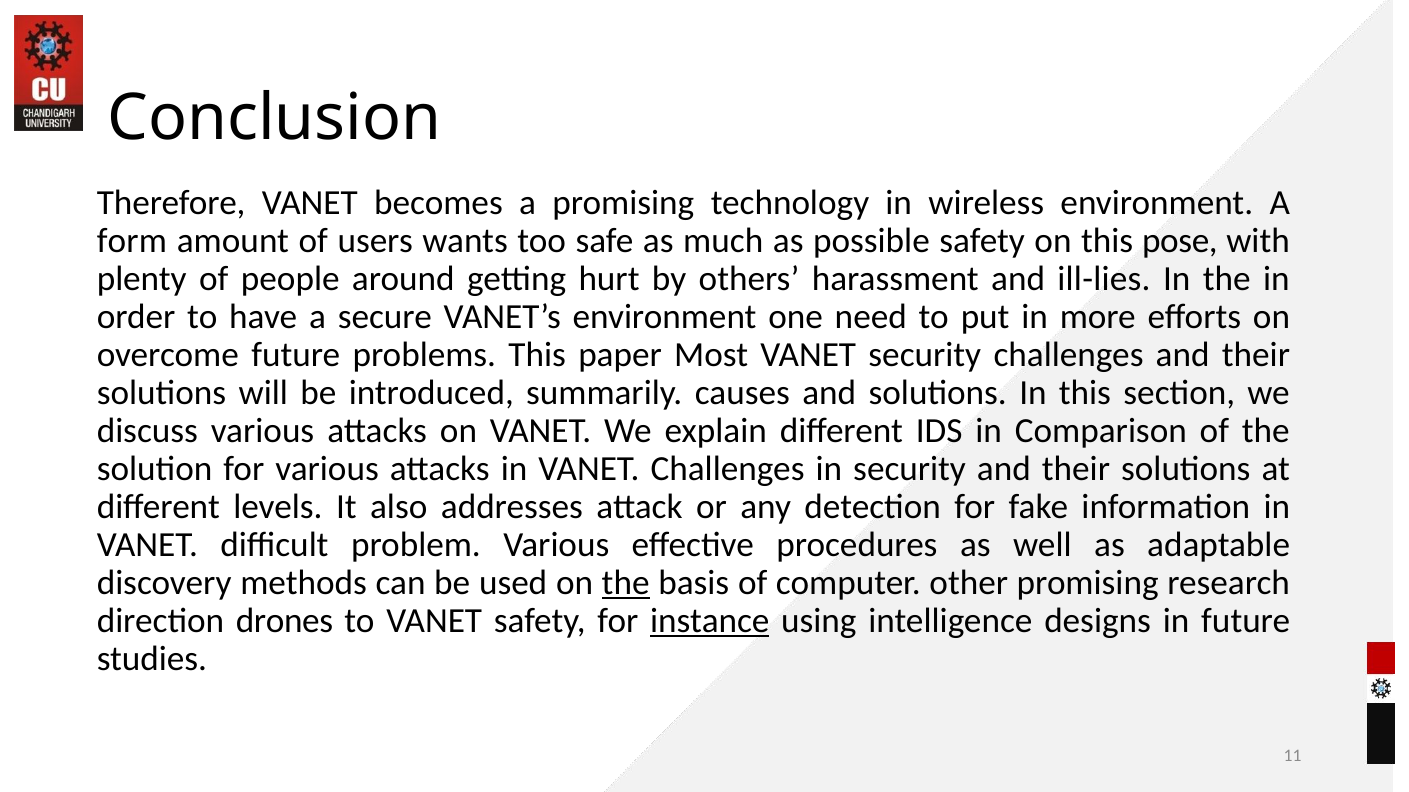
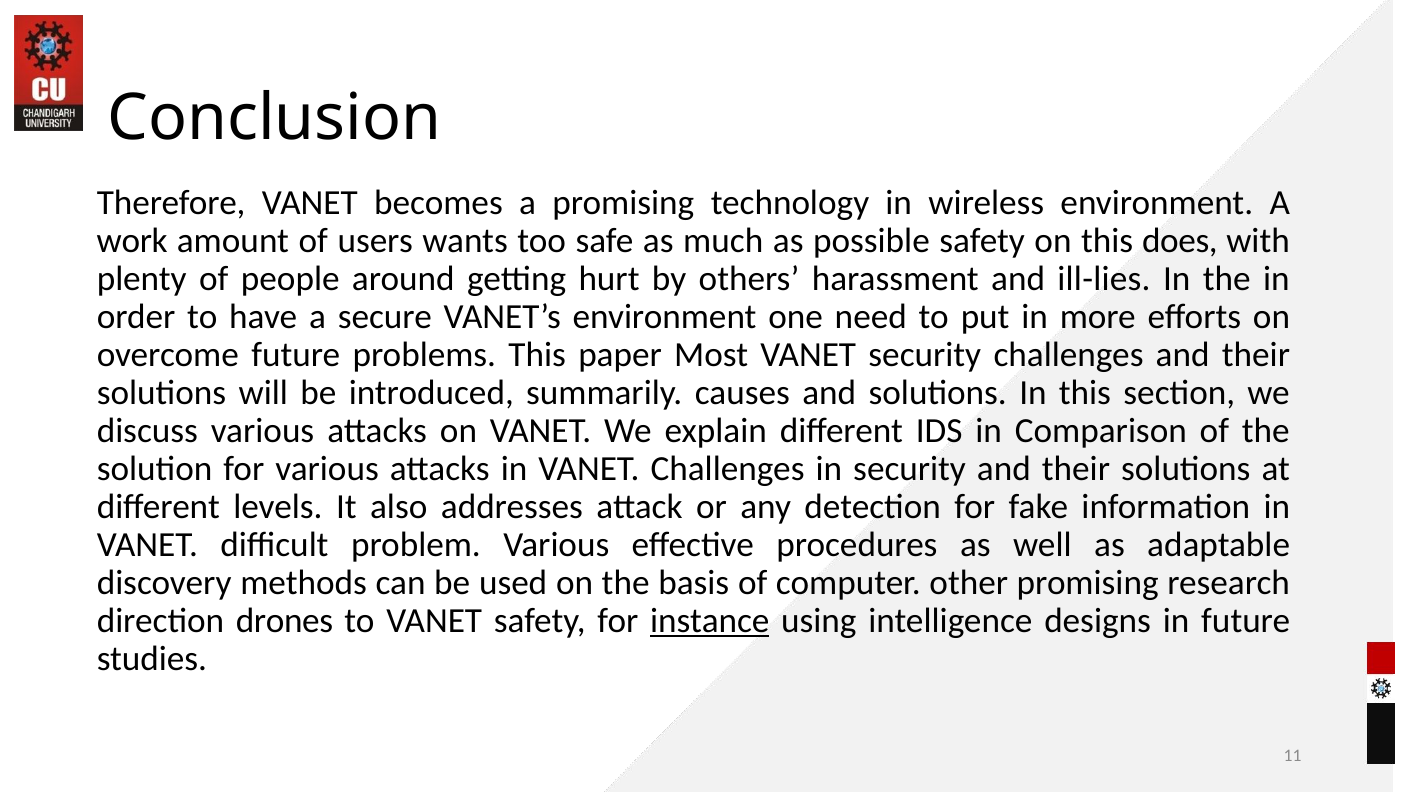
form: form -> work
pose: pose -> does
the at (626, 583) underline: present -> none
